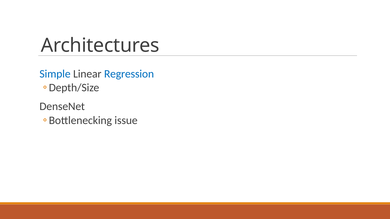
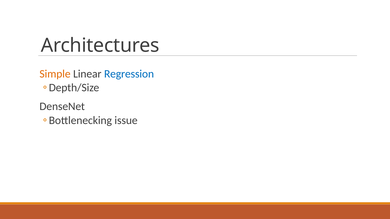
Simple colour: blue -> orange
